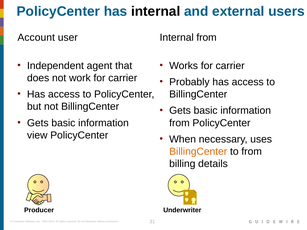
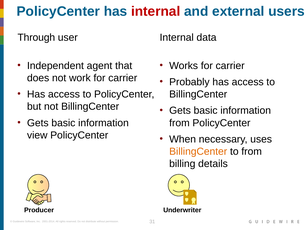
internal at (156, 11) colour: black -> red
Account: Account -> Through
Internal from: from -> data
